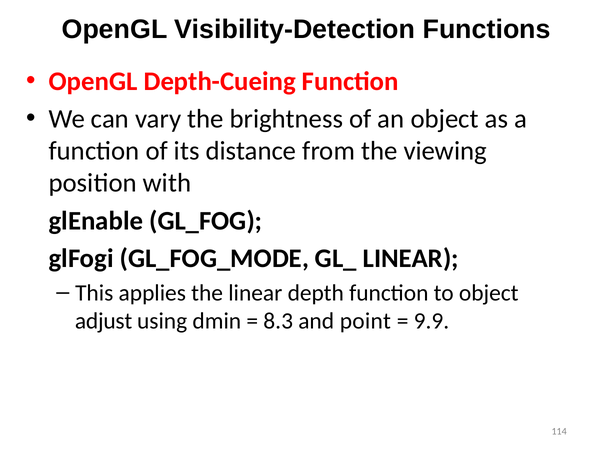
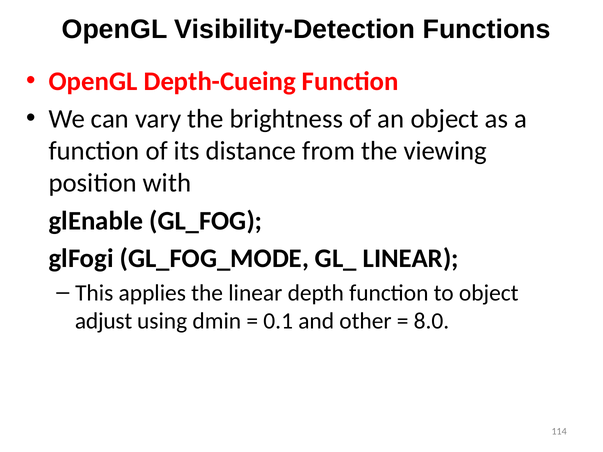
8.3: 8.3 -> 0.1
point: point -> other
9.9: 9.9 -> 8.0
